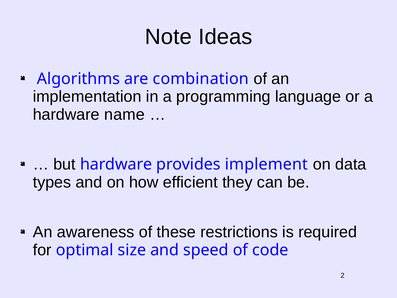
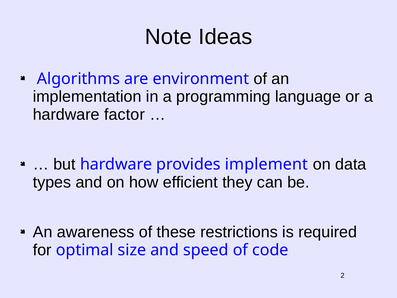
combination: combination -> environment
name: name -> factor
